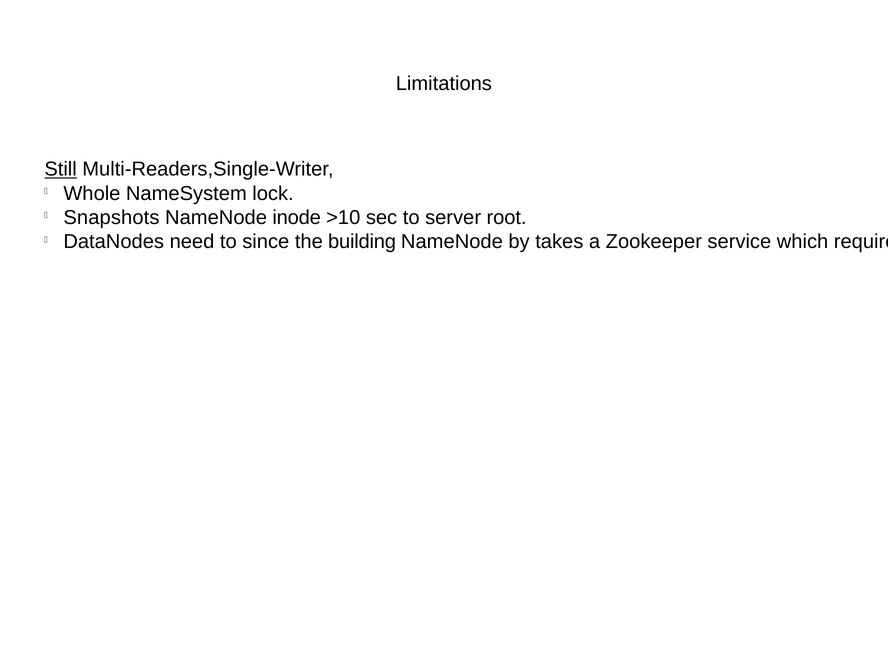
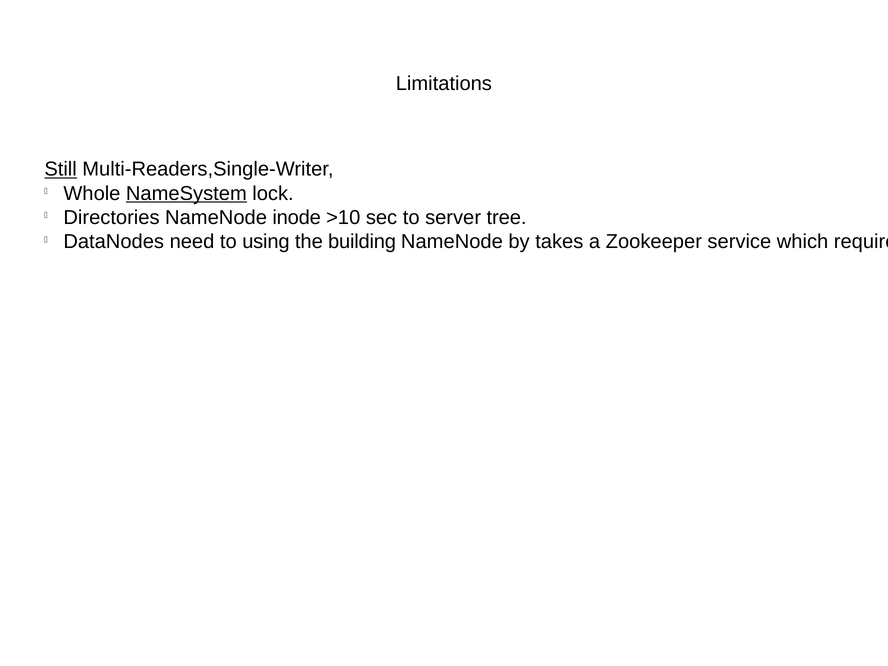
NameSystem underline: none -> present
Snapshots: Snapshots -> Directories
root: root -> tree
since: since -> using
